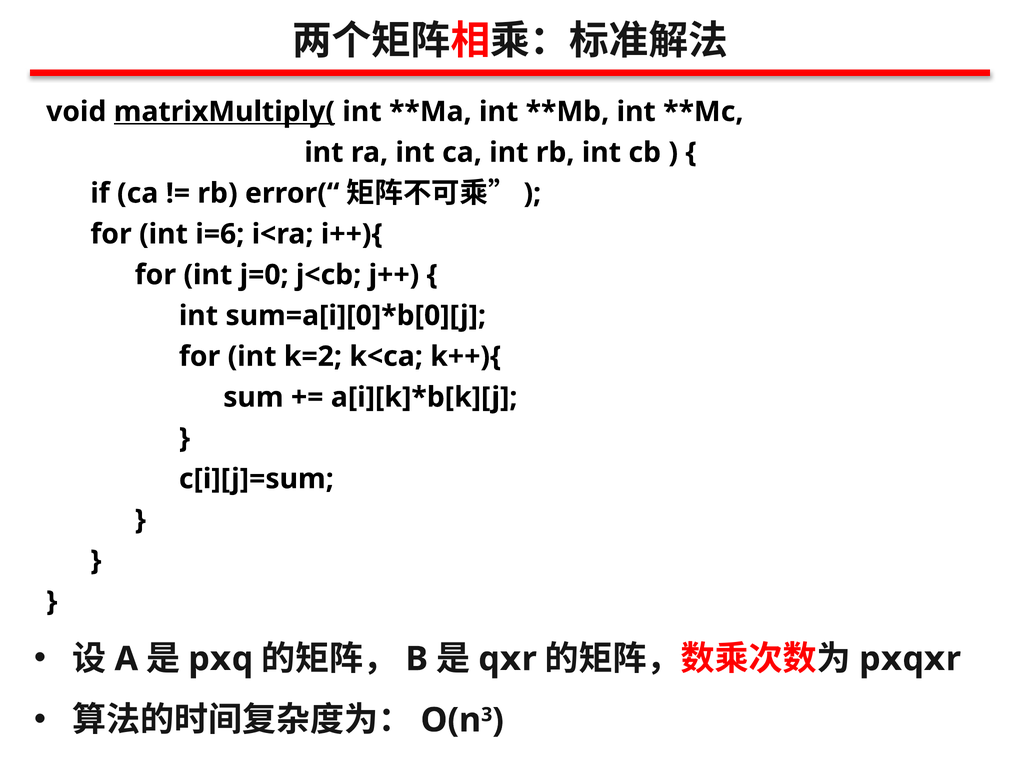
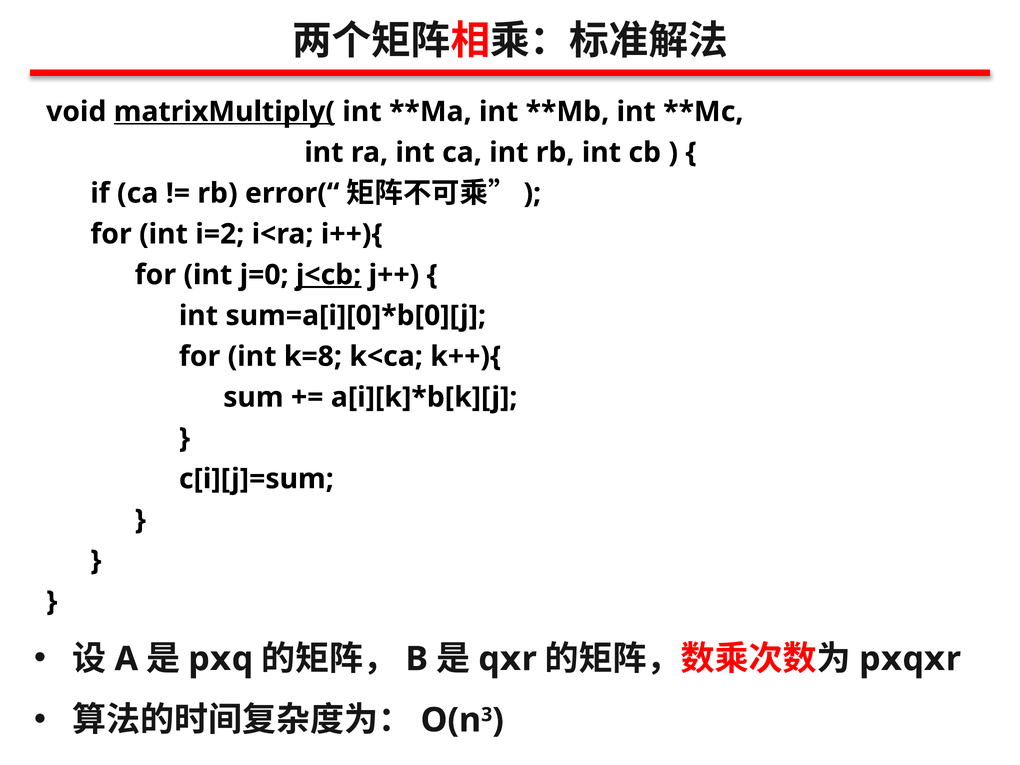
i=6: i=6 -> i=2
j<cb underline: none -> present
k=2: k=2 -> k=8
